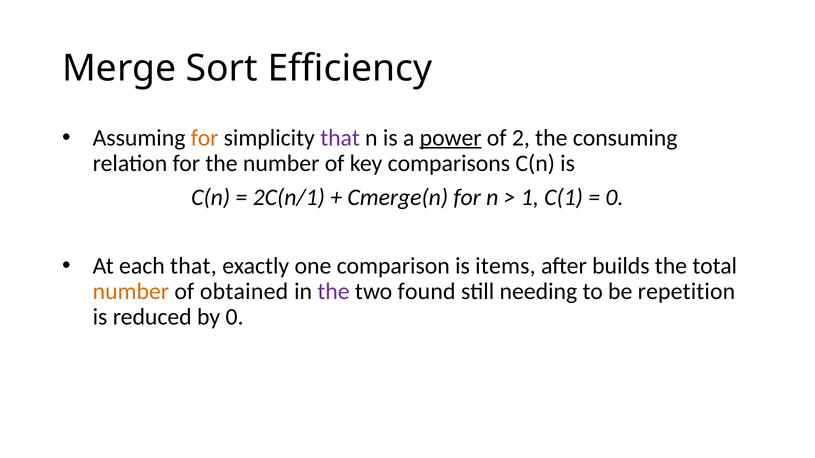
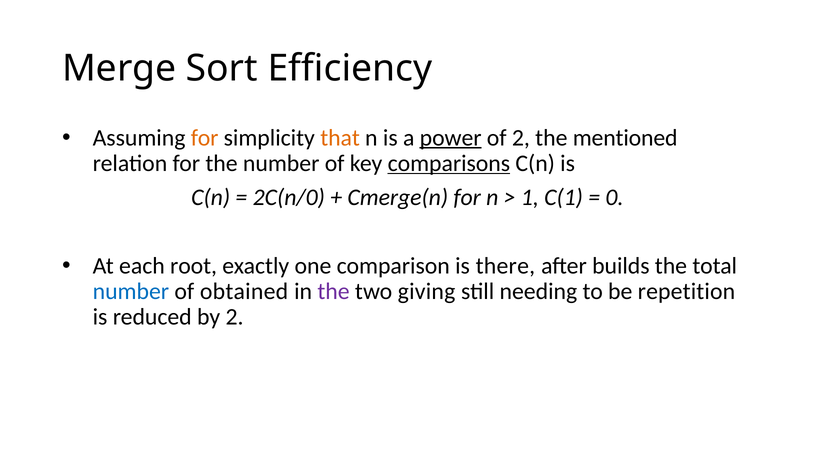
that at (340, 138) colour: purple -> orange
consuming: consuming -> mentioned
comparisons underline: none -> present
2C(n/1: 2C(n/1 -> 2C(n/0
each that: that -> root
items: items -> there
number at (131, 292) colour: orange -> blue
found: found -> giving
by 0: 0 -> 2
